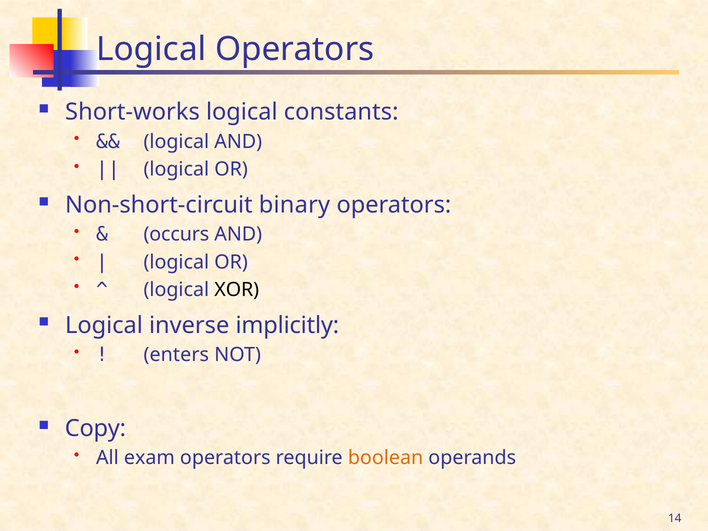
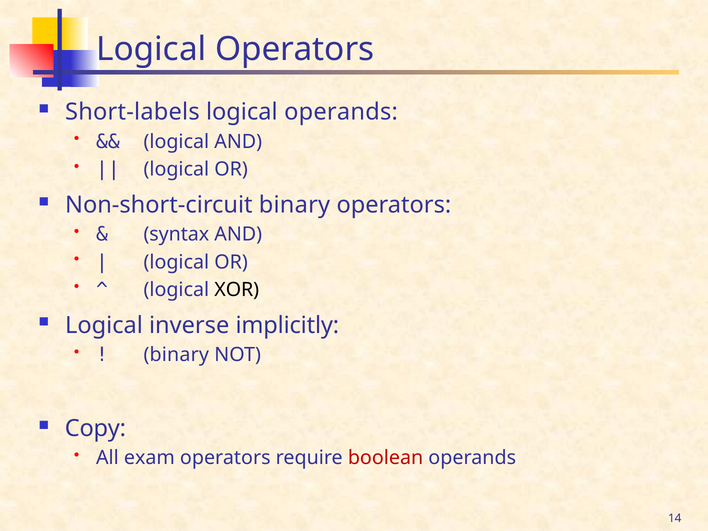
Short-works: Short-works -> Short-labels
logical constants: constants -> operands
occurs: occurs -> syntax
enters at (176, 355): enters -> binary
boolean colour: orange -> red
